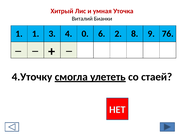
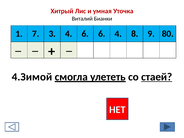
1 1: 1 -> 7
4 0: 0 -> 6
6 2: 2 -> 4
76: 76 -> 80
4.Уточку: 4.Уточку -> 4.Зимой
стаей underline: none -> present
